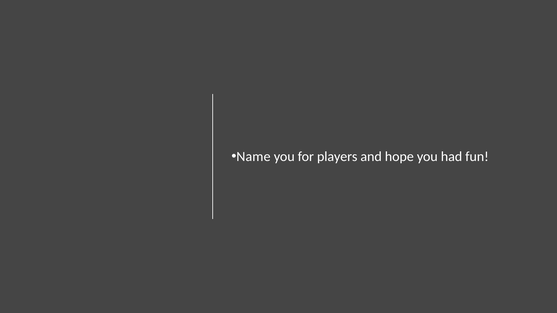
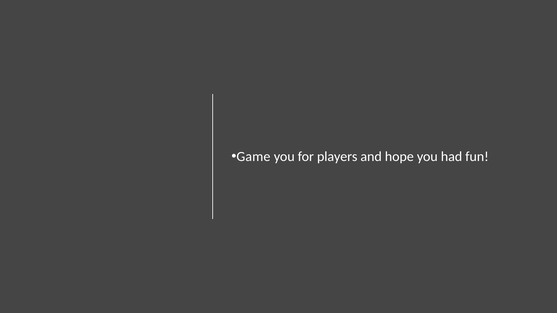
Name: Name -> Game
